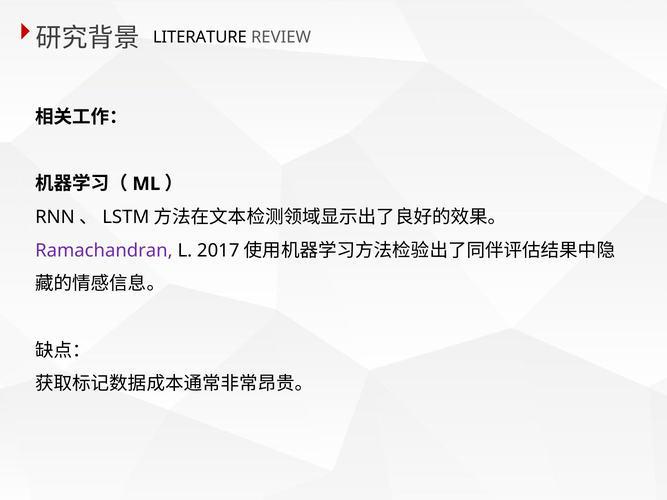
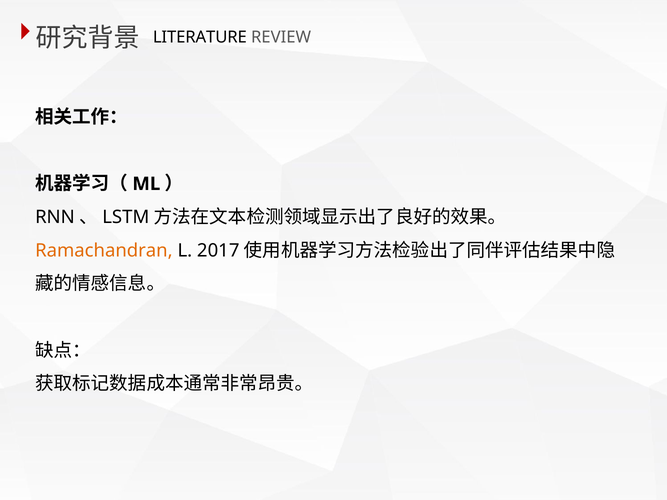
Ramachandran colour: purple -> orange
